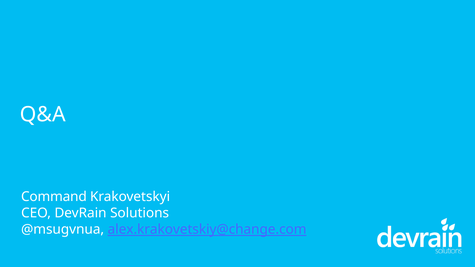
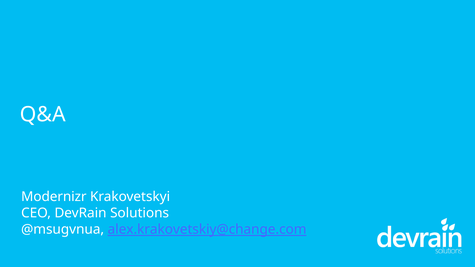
Command: Command -> Modernizr
